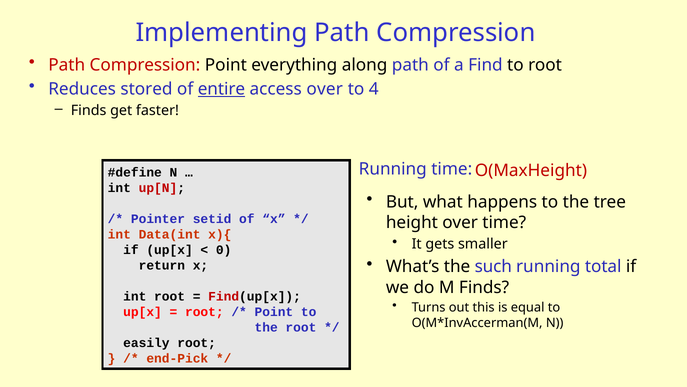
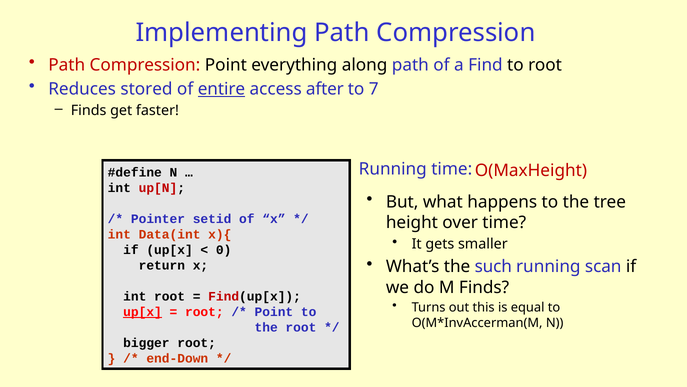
access over: over -> after
4: 4 -> 7
total: total -> scan
up[x at (143, 311) underline: none -> present
easily: easily -> bigger
end-Pick: end-Pick -> end-Down
